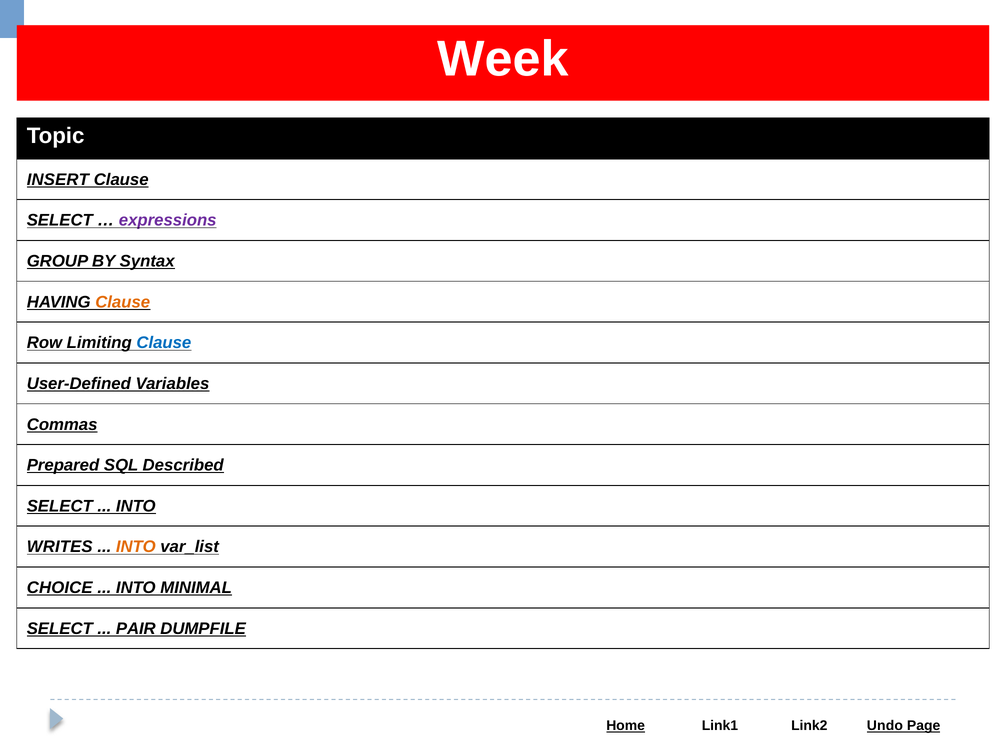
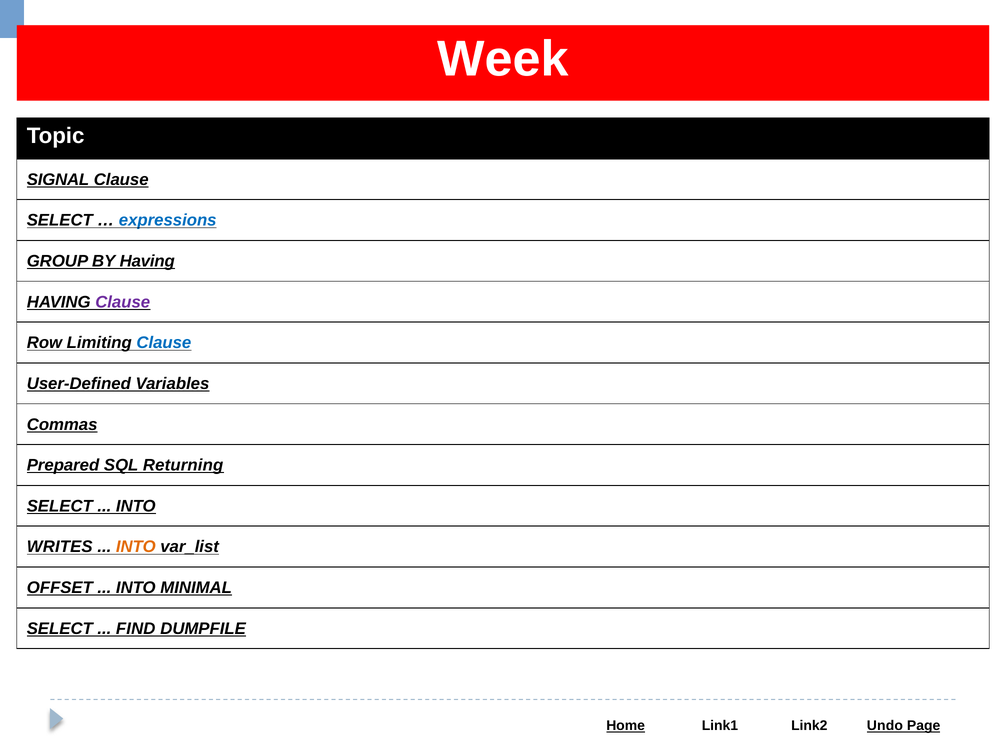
INSERT: INSERT -> SIGNAL
expressions colour: purple -> blue
BY Syntax: Syntax -> Having
Clause at (123, 302) colour: orange -> purple
Described: Described -> Returning
CHOICE: CHOICE -> OFFSET
PAIR: PAIR -> FIND
